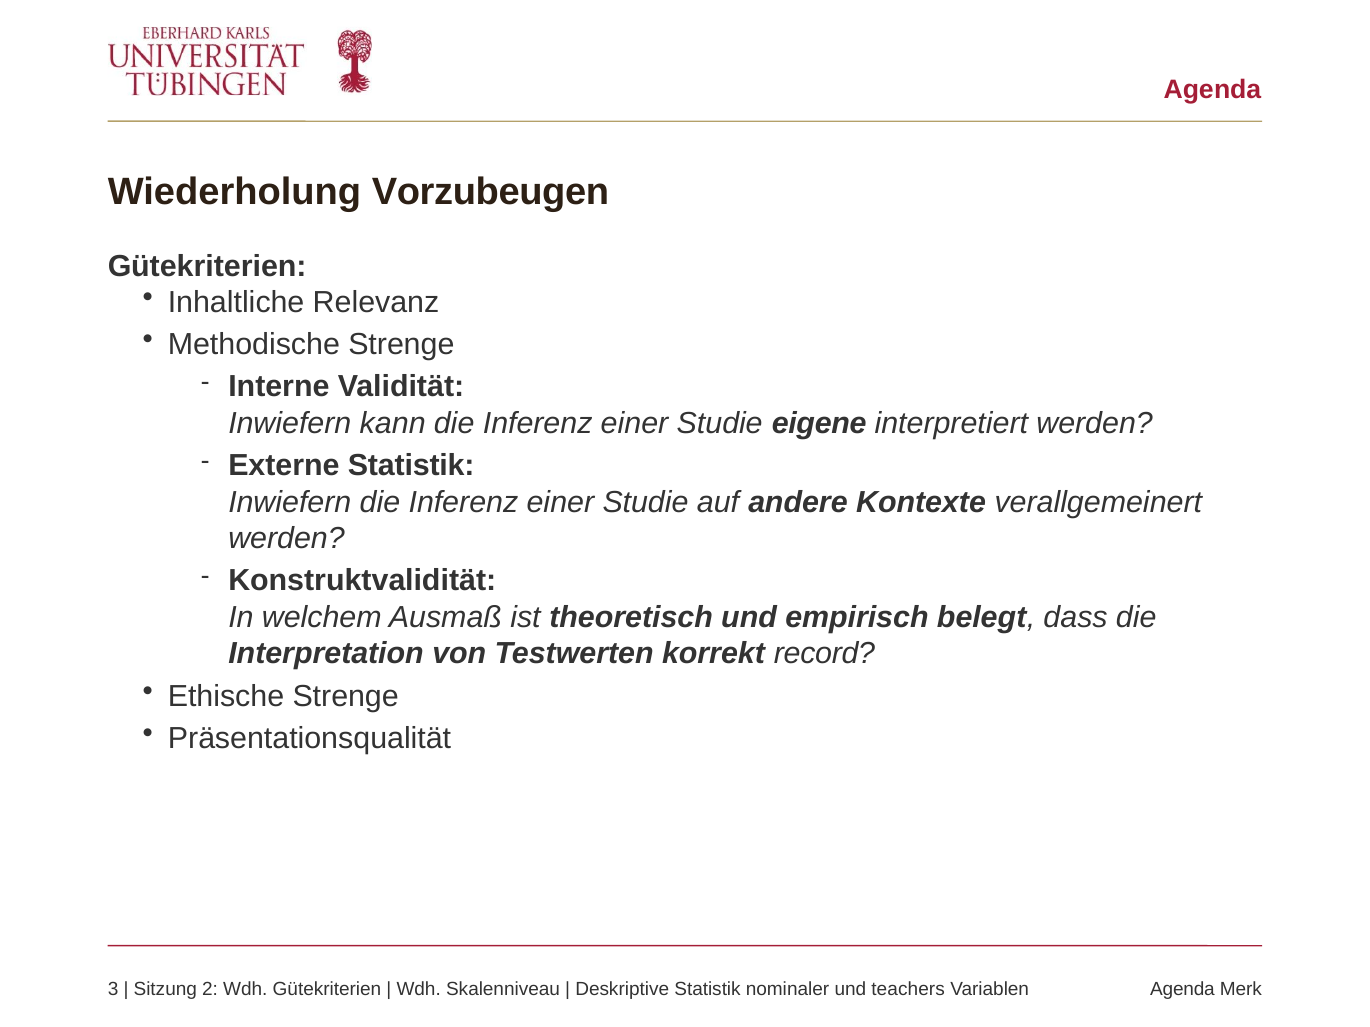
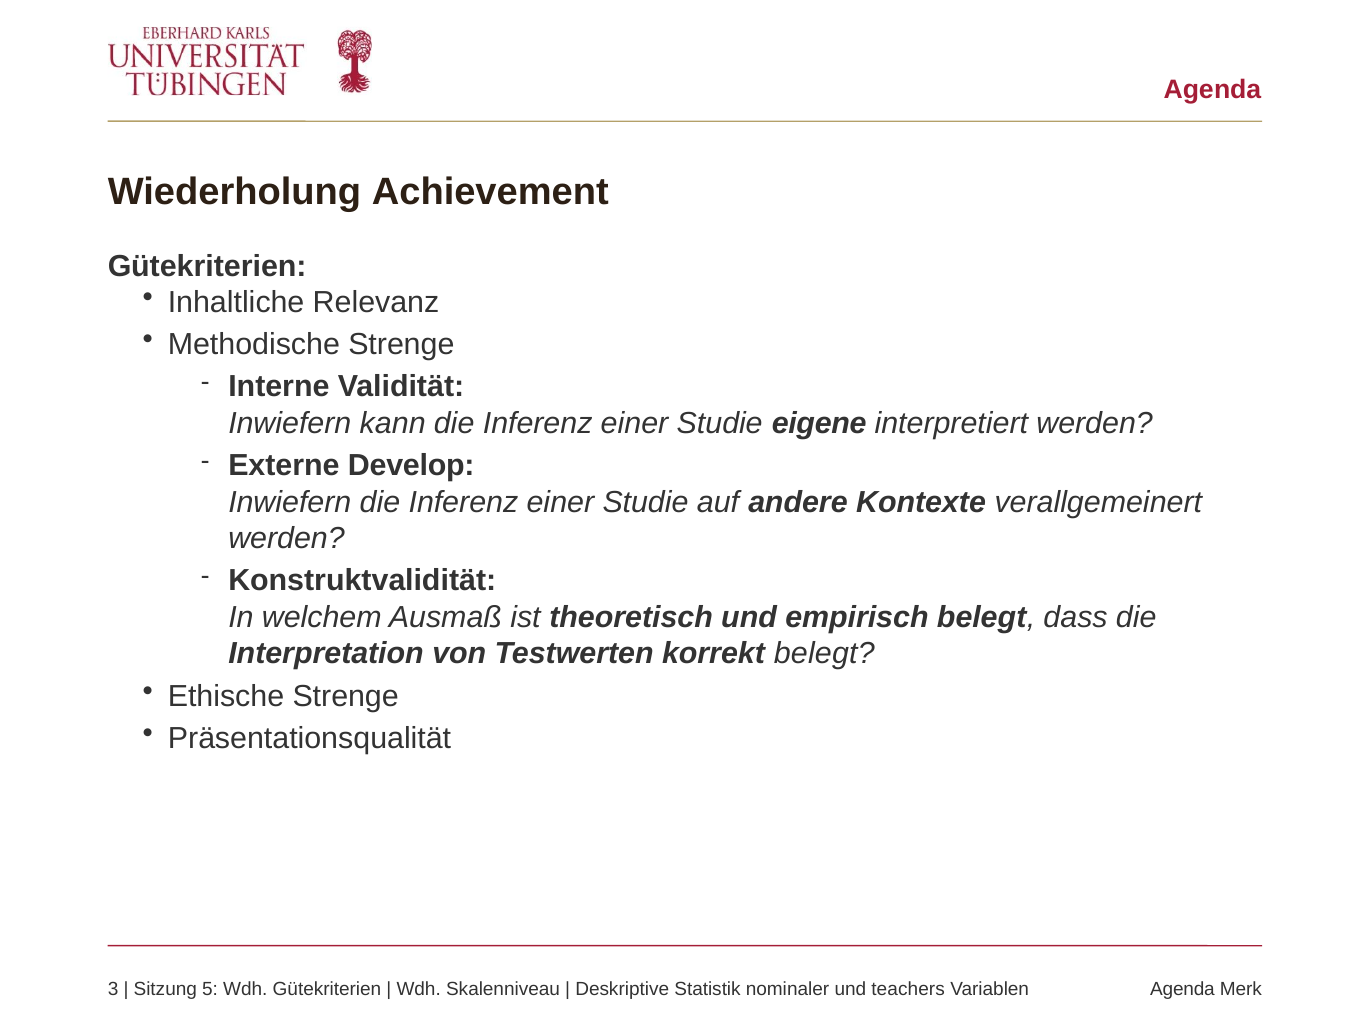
Vorzubeugen: Vorzubeugen -> Achievement
Externe Statistik: Statistik -> Develop
korrekt record: record -> belegt
2: 2 -> 5
